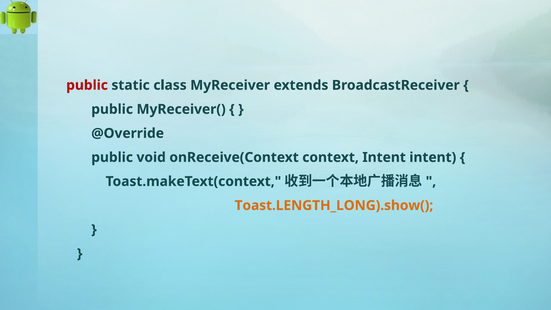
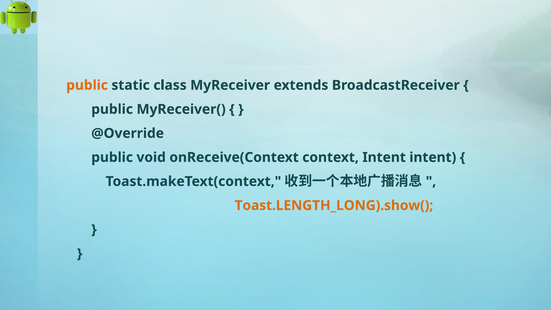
public at (87, 85) colour: red -> orange
